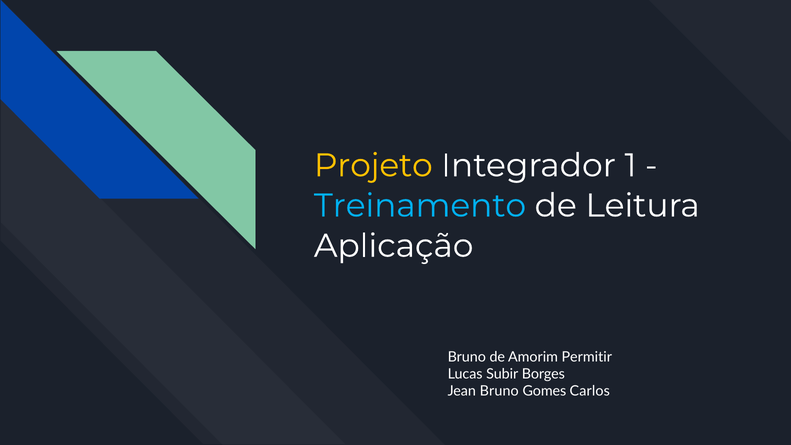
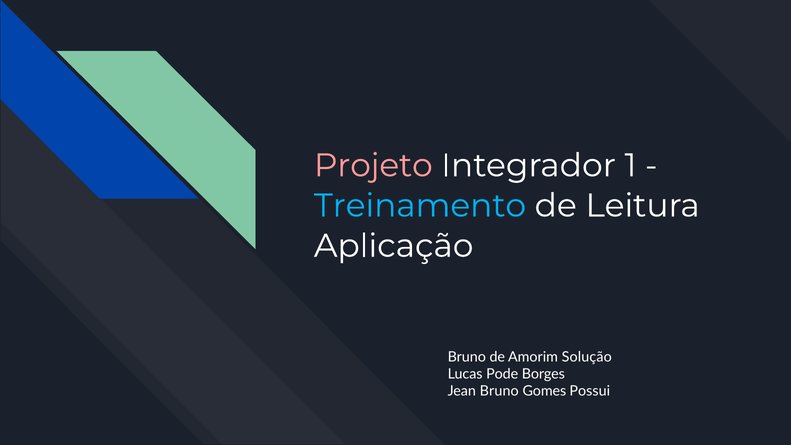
Projeto colour: yellow -> pink
Permitir: Permitir -> Solução
Subir: Subir -> Pode
Carlos: Carlos -> Possui
